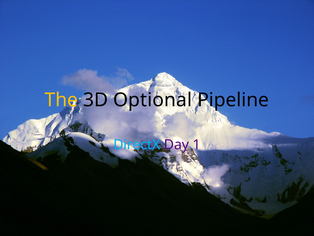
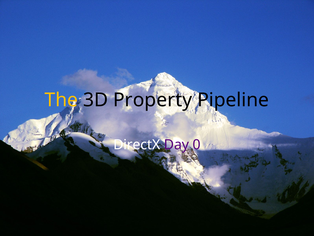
Optional: Optional -> Property
DirectX colour: light blue -> white
1: 1 -> 0
